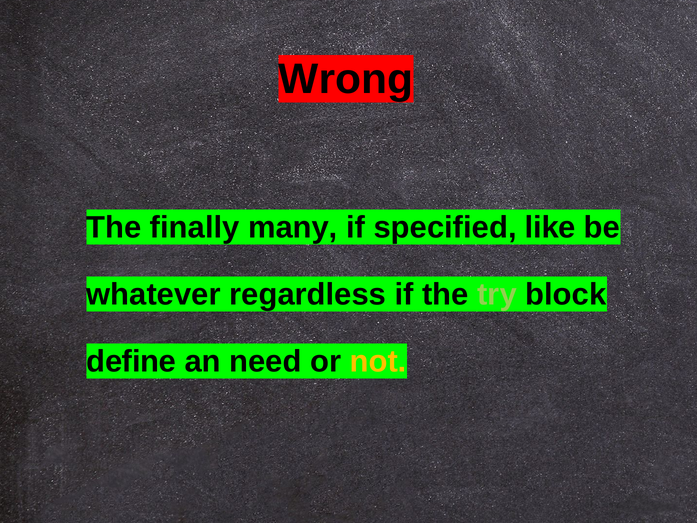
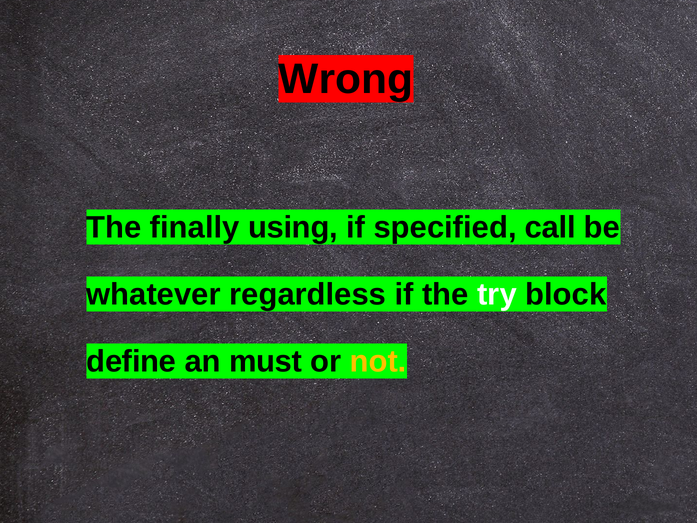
many: many -> using
like: like -> call
try colour: light green -> white
need: need -> must
